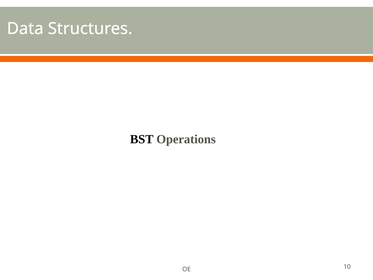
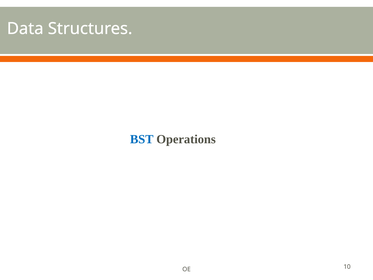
BST colour: black -> blue
